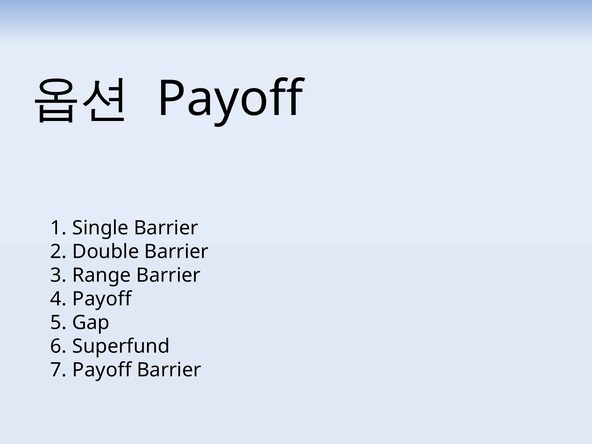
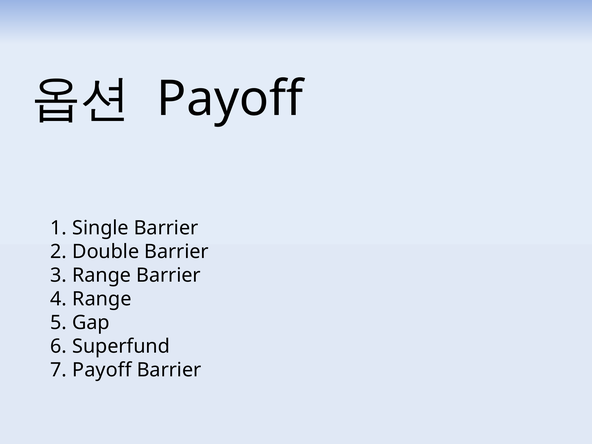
Payoff at (102, 299): Payoff -> Range
